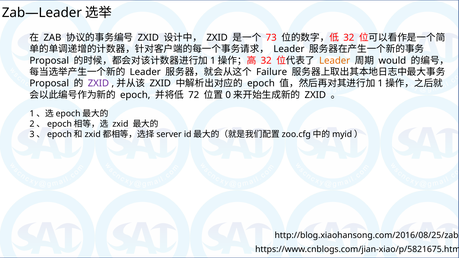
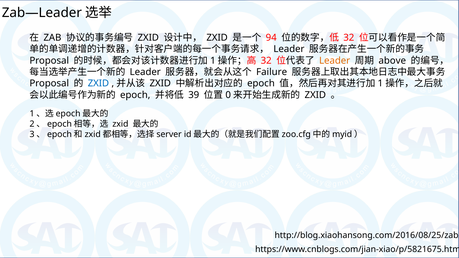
73: 73 -> 94
would: would -> above
ZXID at (98, 84) colour: purple -> blue
72: 72 -> 39
